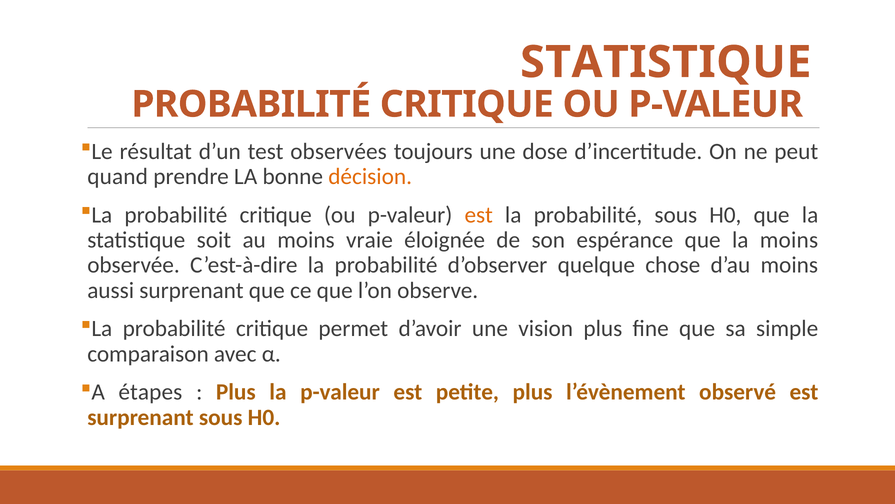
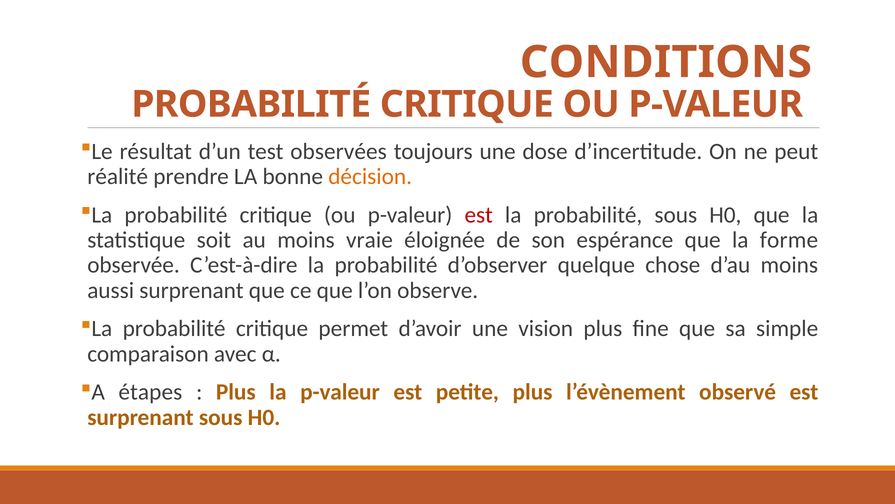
STATISTIQUE at (666, 62): STATISTIQUE -> CONDITIONS
quand: quand -> réalité
est at (479, 215) colour: orange -> red
la moins: moins -> forme
